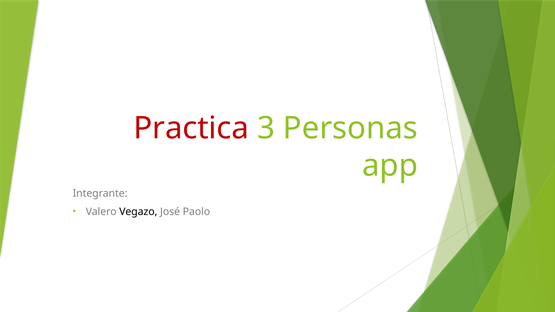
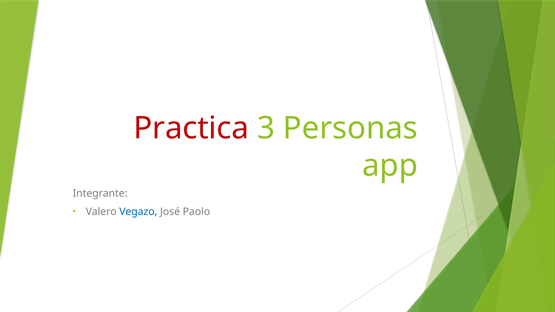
Vegazo colour: black -> blue
